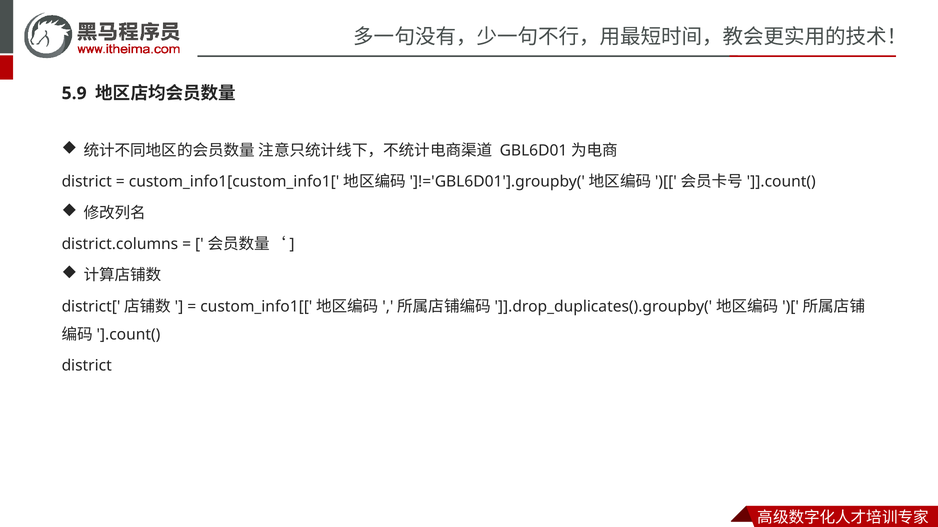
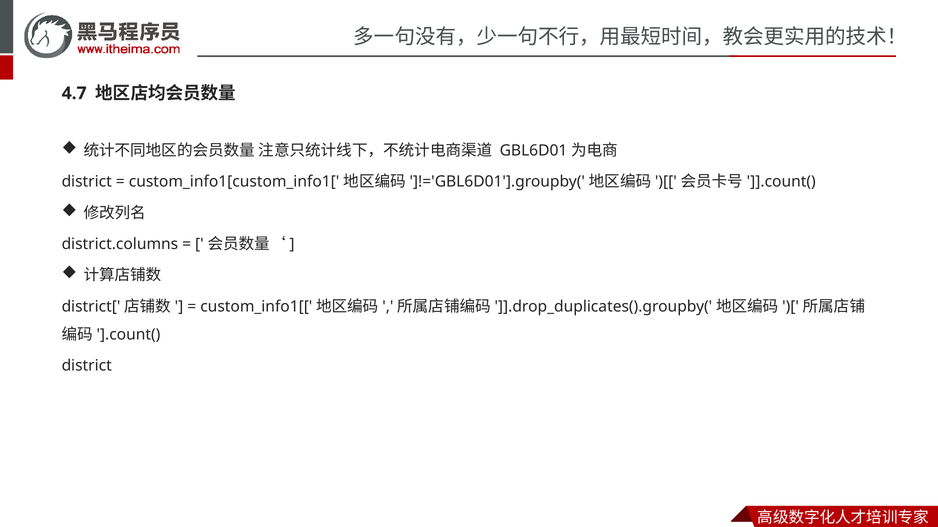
5.9: 5.9 -> 4.7
